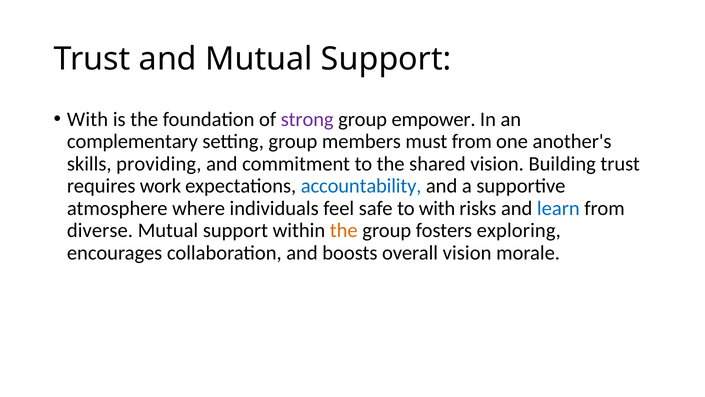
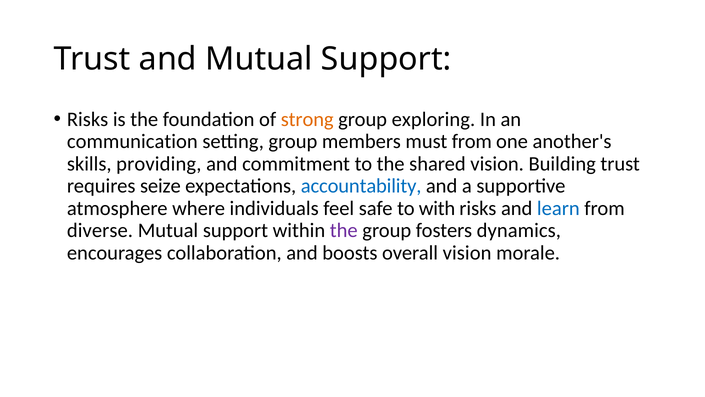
With at (88, 119): With -> Risks
strong colour: purple -> orange
empower: empower -> exploring
complementary: complementary -> communication
work: work -> seize
the at (344, 230) colour: orange -> purple
exploring: exploring -> dynamics
